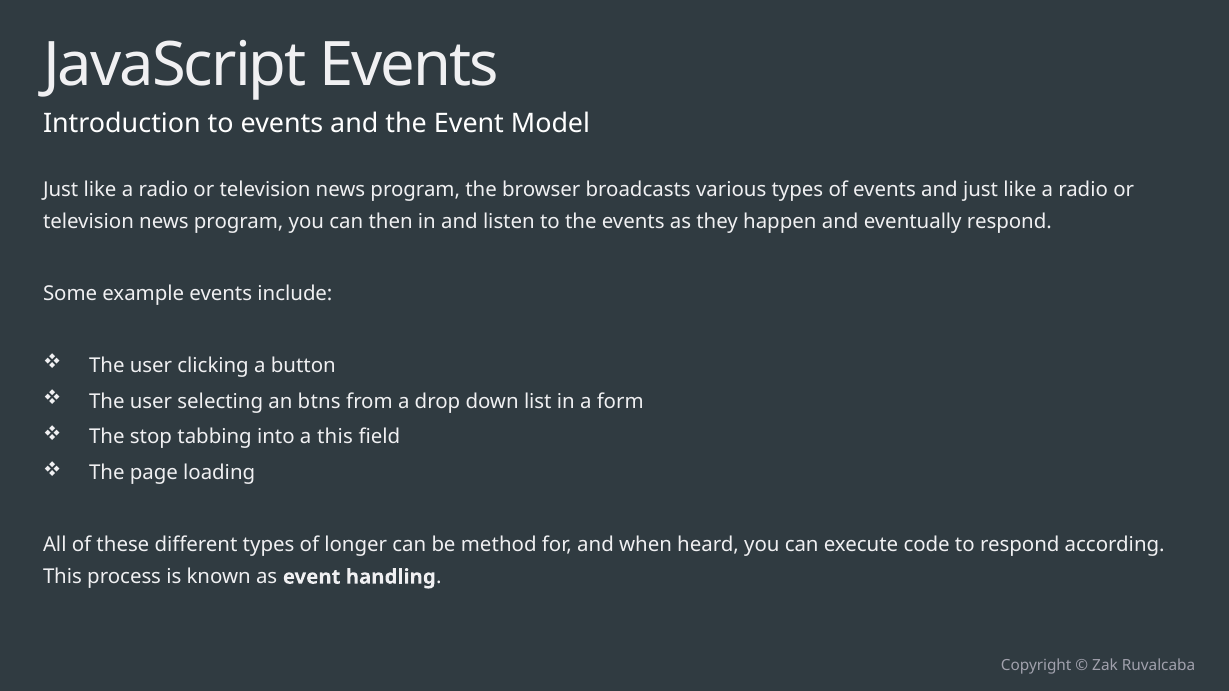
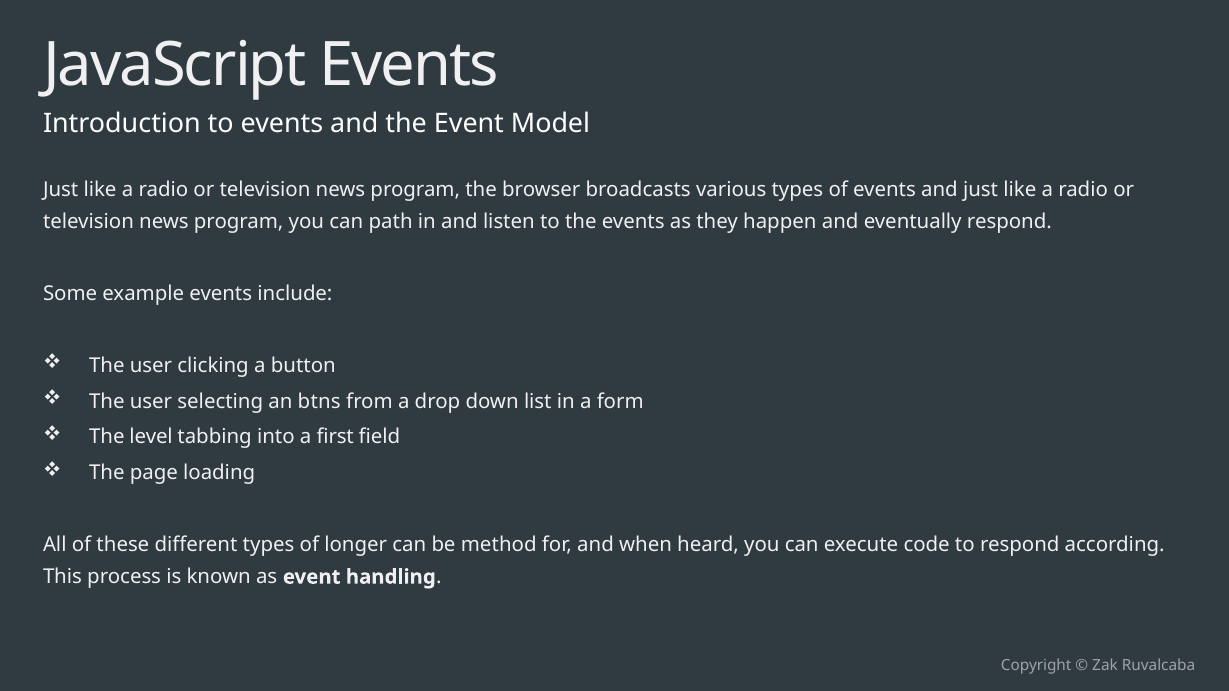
then: then -> path
stop: stop -> level
a this: this -> first
